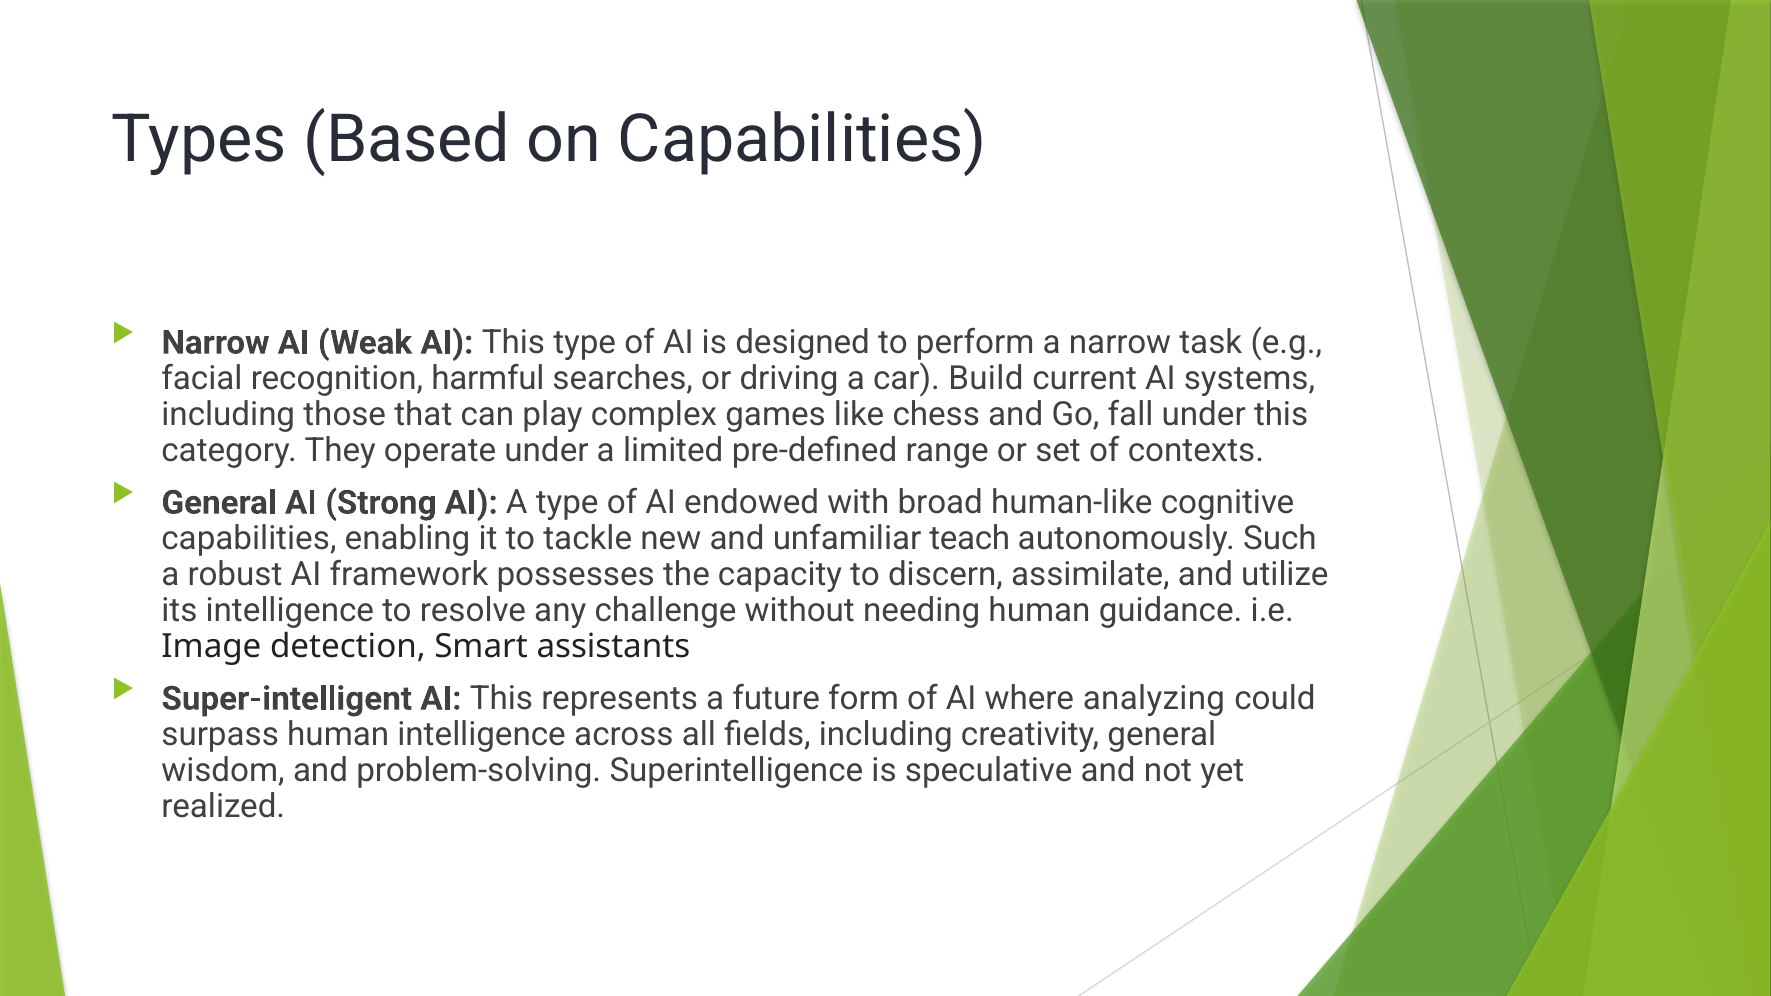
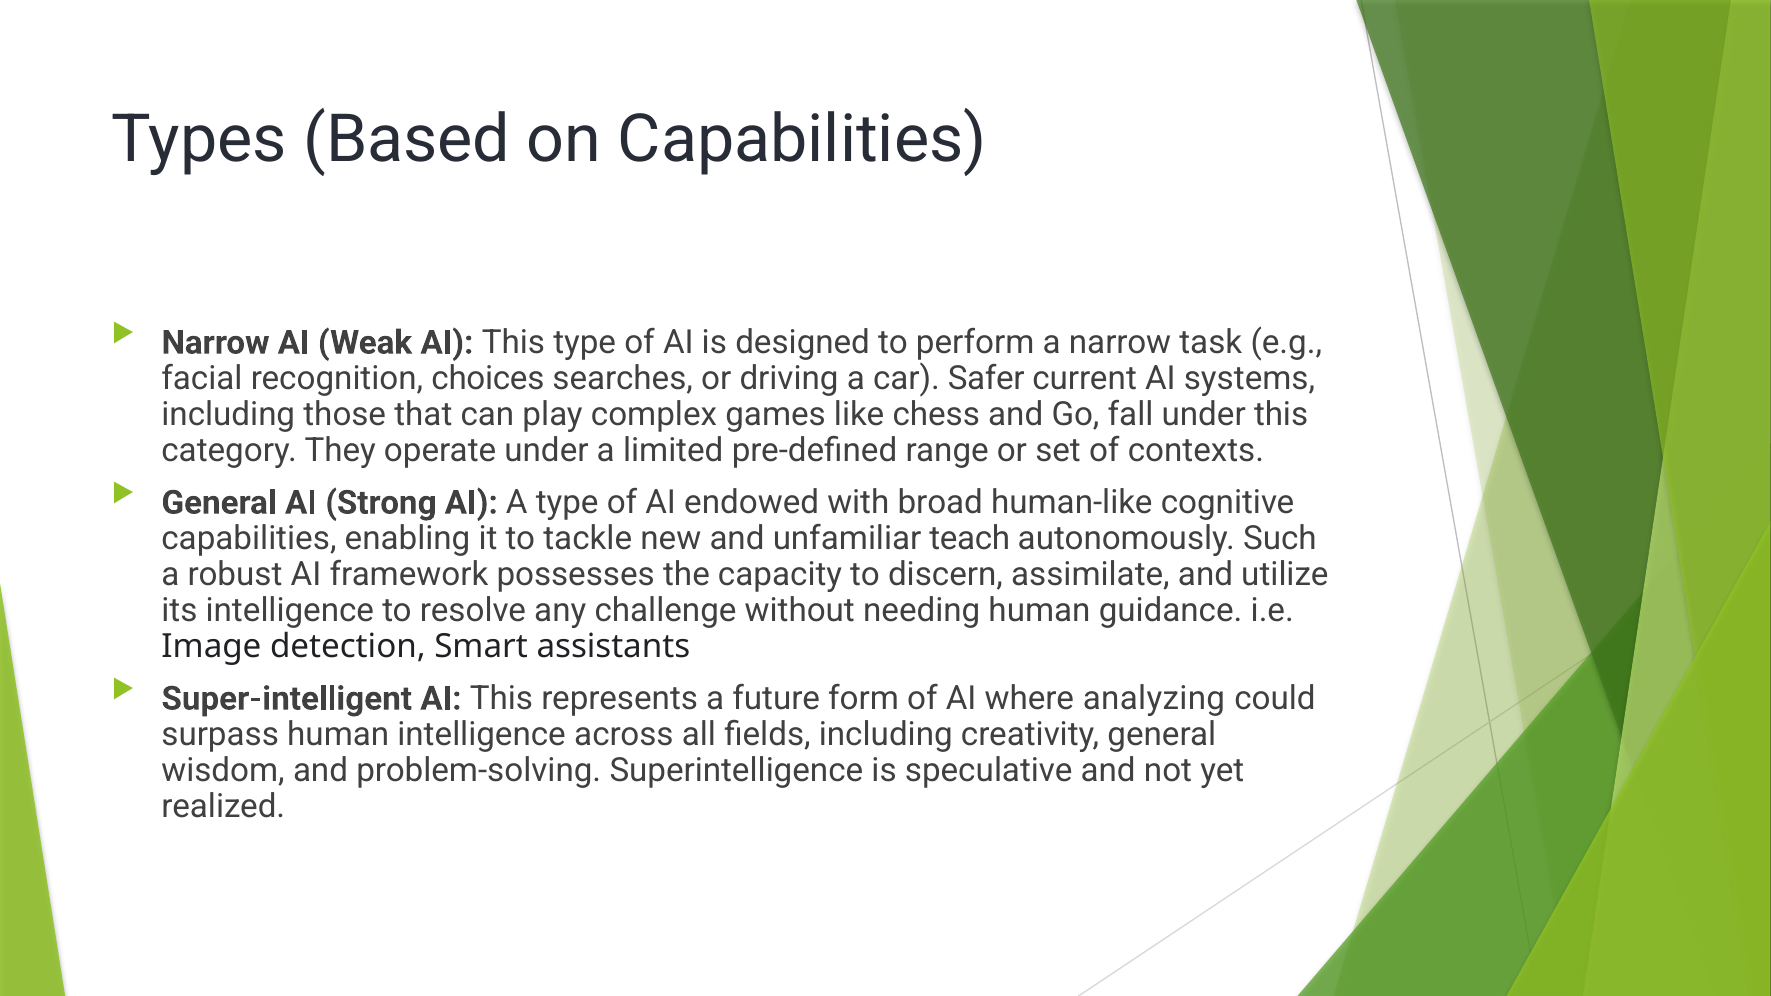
harmful: harmful -> choices
Build: Build -> Safer
